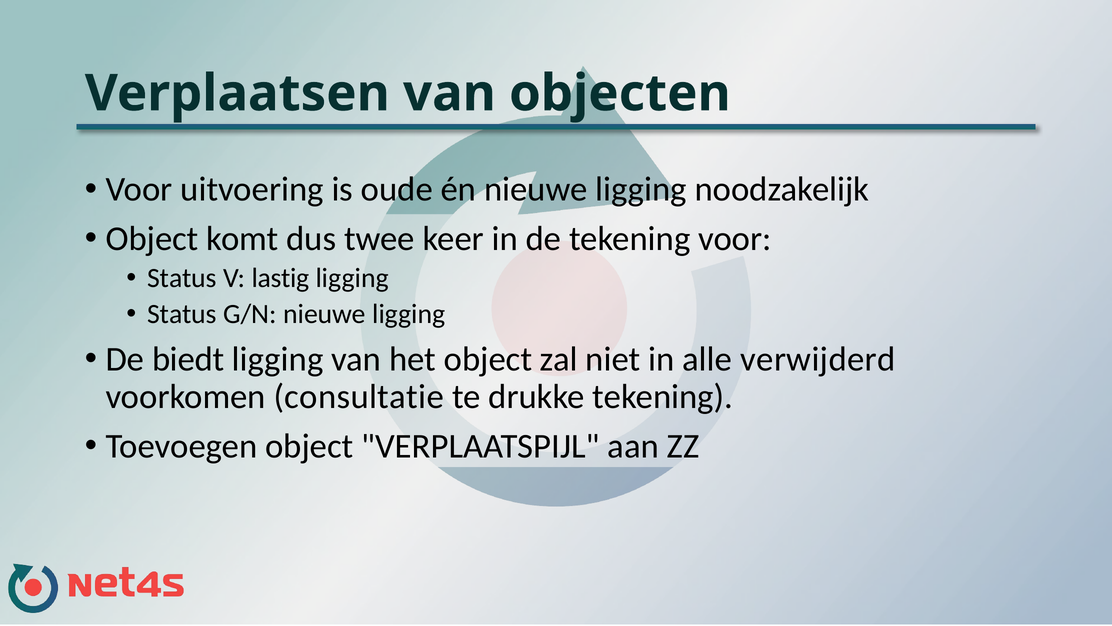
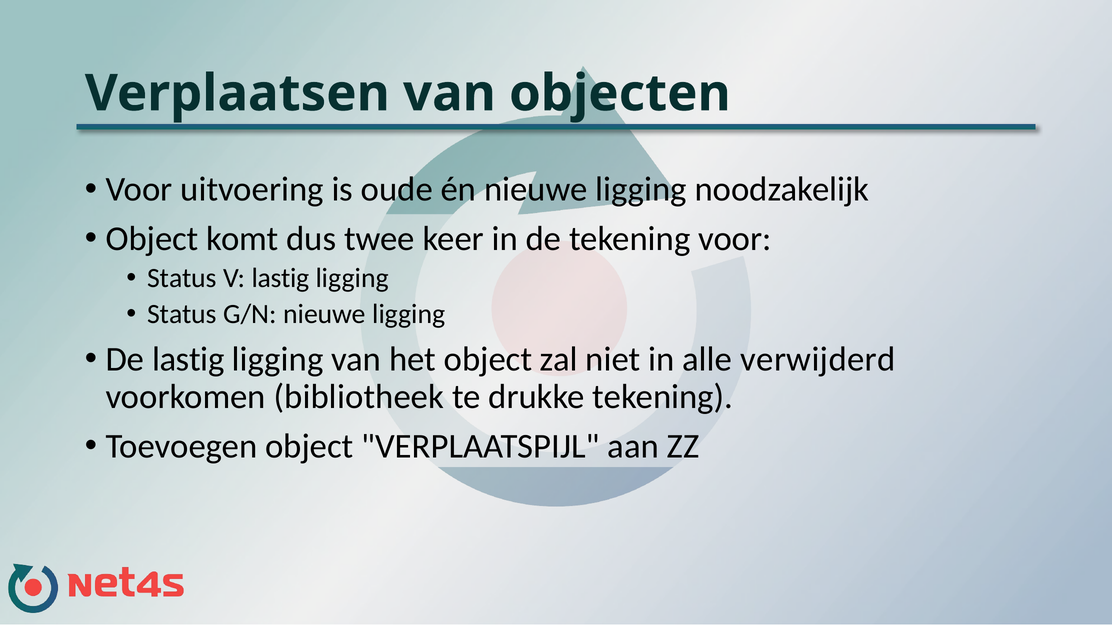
De biedt: biedt -> lastig
consultatie: consultatie -> bibliotheek
